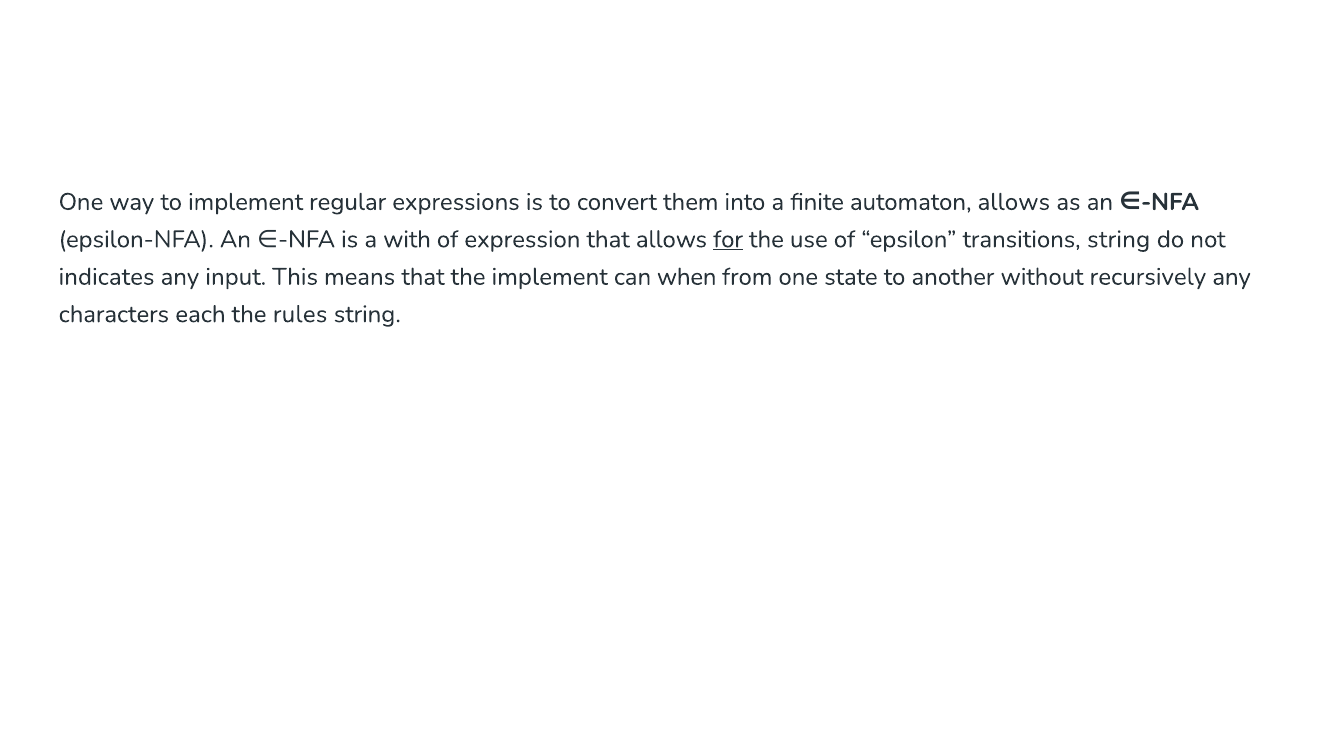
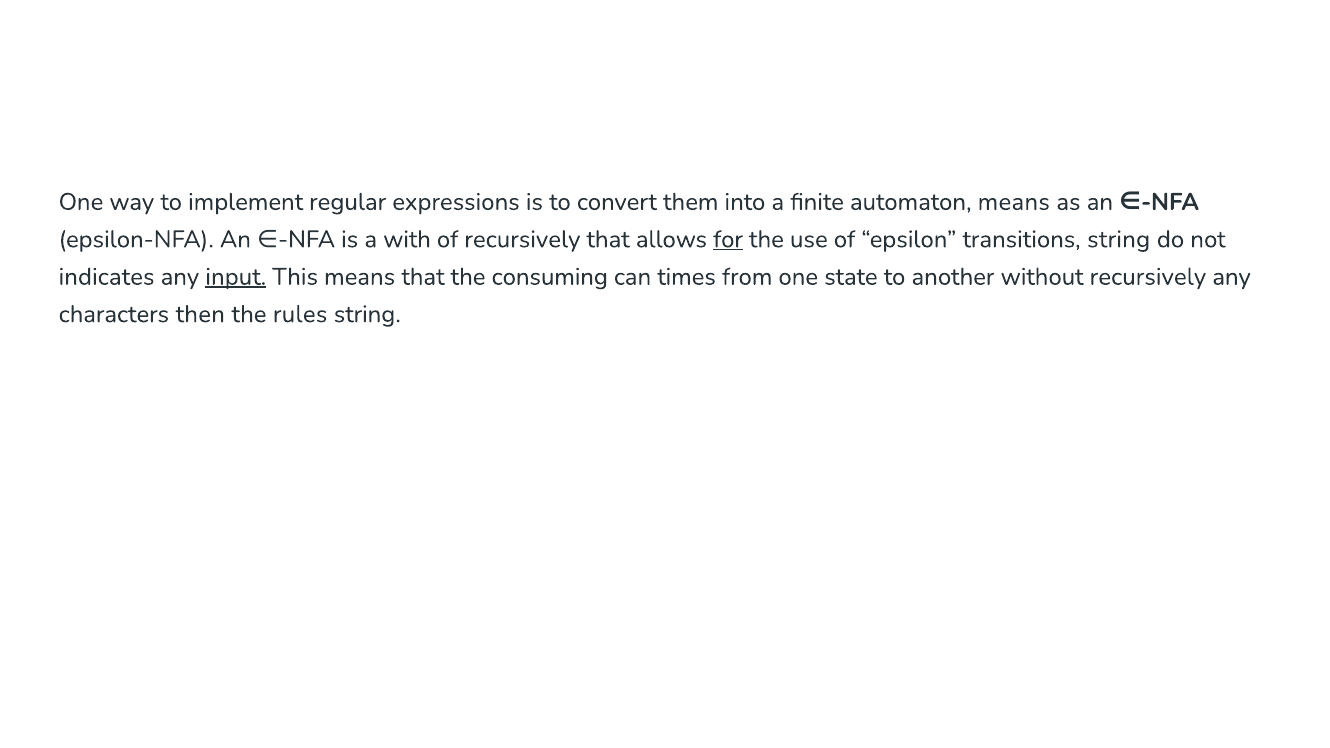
automaton allows: allows -> means
of expression: expression -> recursively
input underline: none -> present
the implement: implement -> consuming
when: when -> times
each: each -> then
